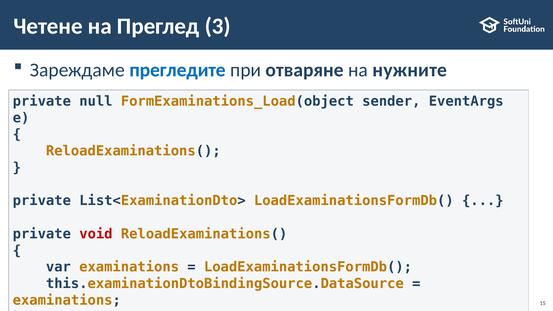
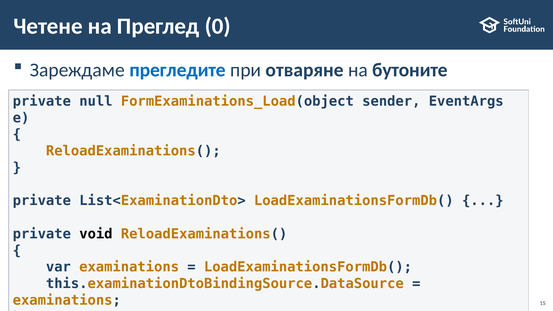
3: 3 -> 0
нужните: нужните -> бутоните
void colour: red -> black
